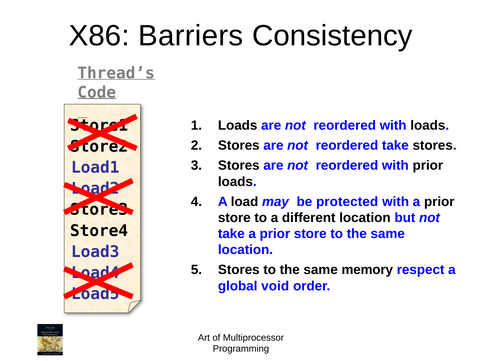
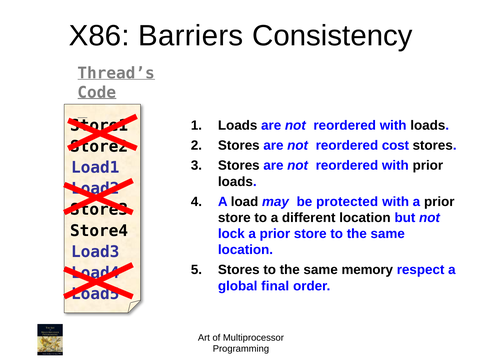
reordered take: take -> cost
take at (231, 234): take -> lock
void: void -> final
